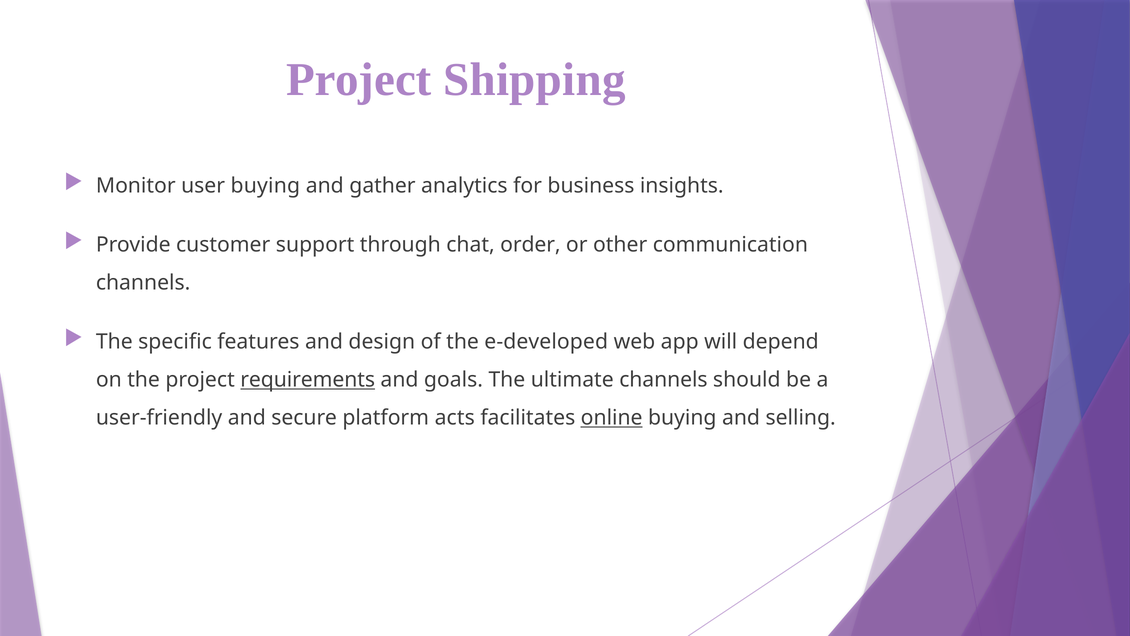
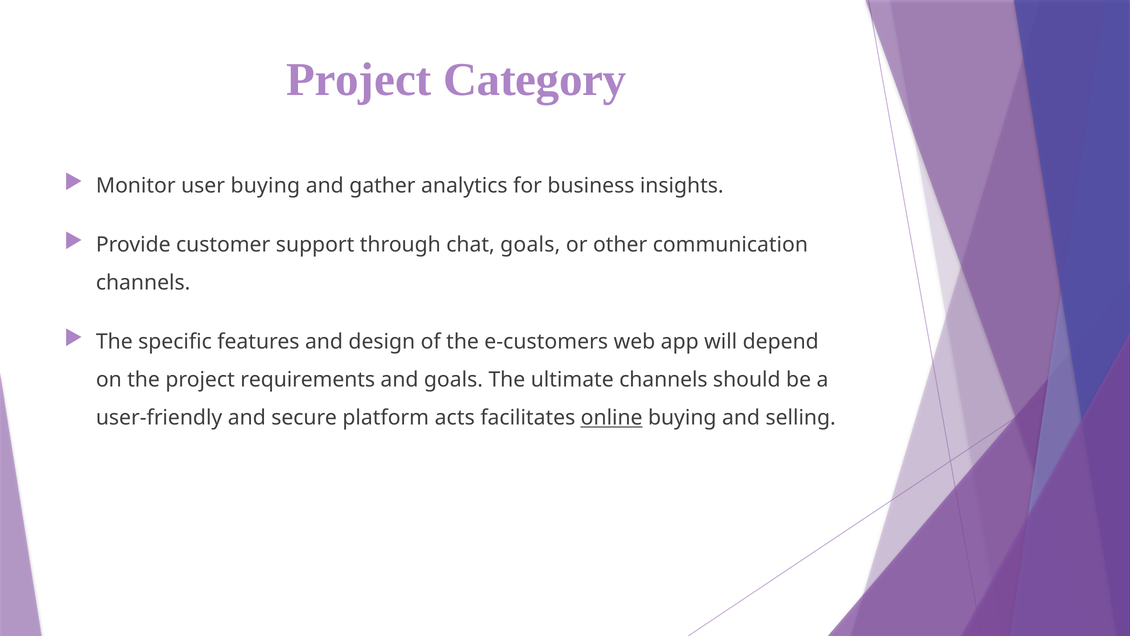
Shipping: Shipping -> Category
chat order: order -> goals
e-developed: e-developed -> e-customers
requirements underline: present -> none
